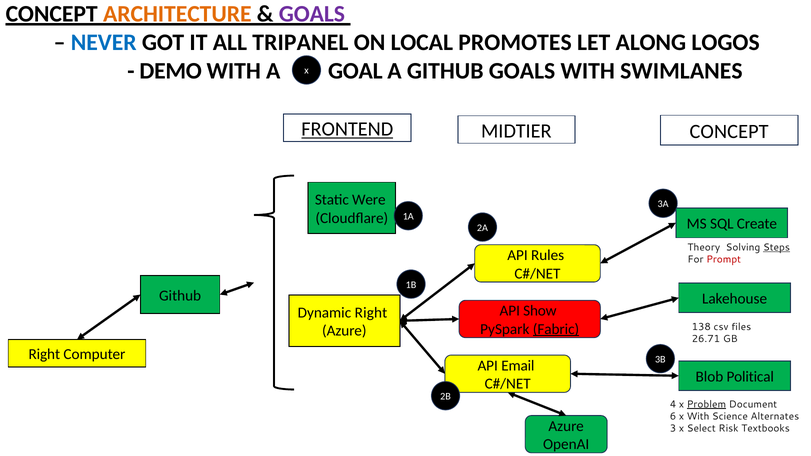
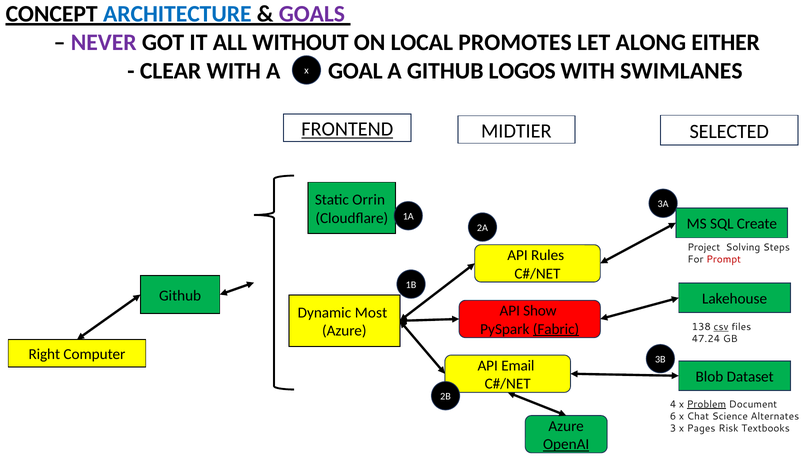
ARCHITECTURE colour: orange -> blue
NEVER colour: blue -> purple
TRIPANEL: TRIPANEL -> WITHOUT
LOGOS: LOGOS -> EITHER
DEMO: DEMO -> CLEAR
GITHUB GOALS: GOALS -> LOGOS
MIDTIER CONCEPT: CONCEPT -> SELECTED
Were: Were -> Orrin
Theory: Theory -> Project
Steps underline: present -> none
Dynamic Right: Right -> Most
csv underline: none -> present
26.71: 26.71 -> 47.24
Political: Political -> Dataset
x With: With -> Chat
Select: Select -> Pages
OpenAI underline: none -> present
